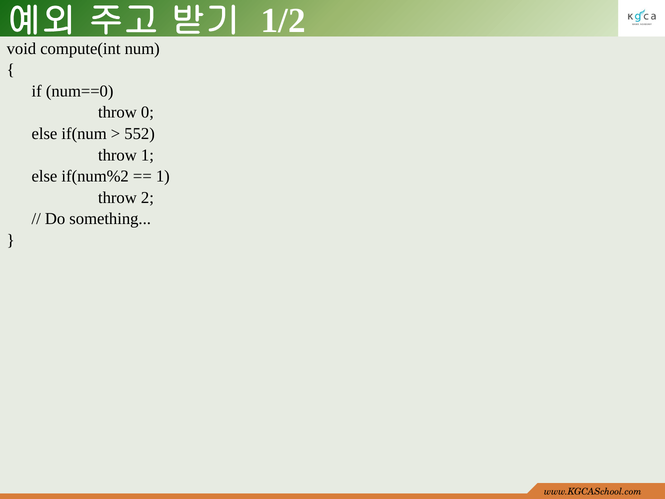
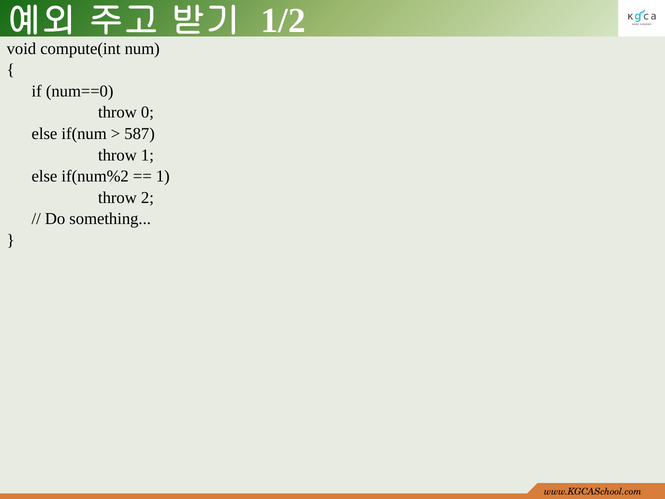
552: 552 -> 587
